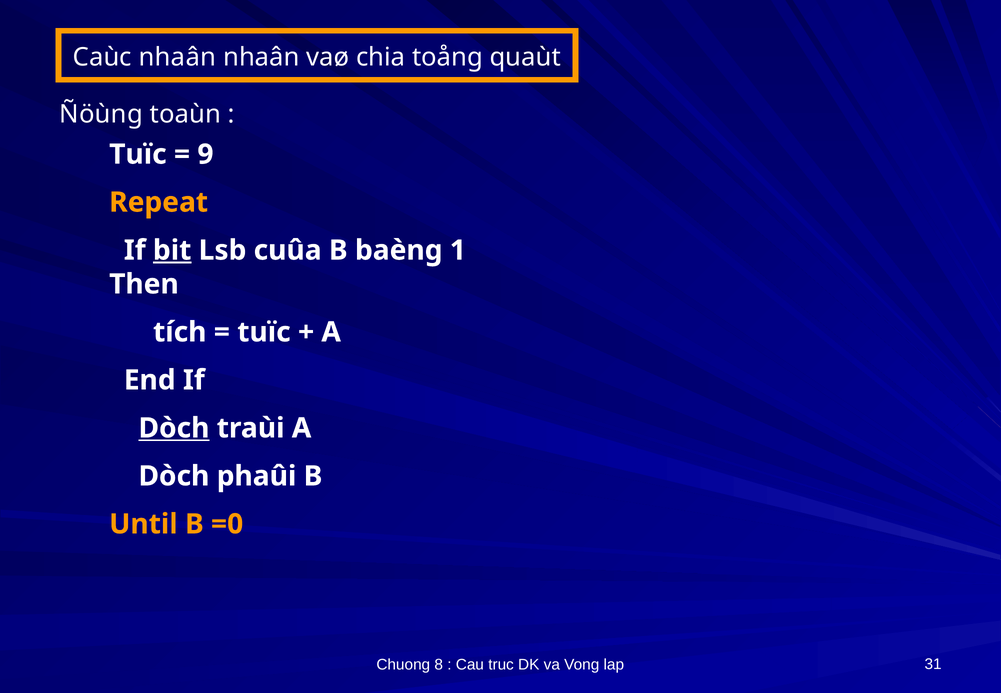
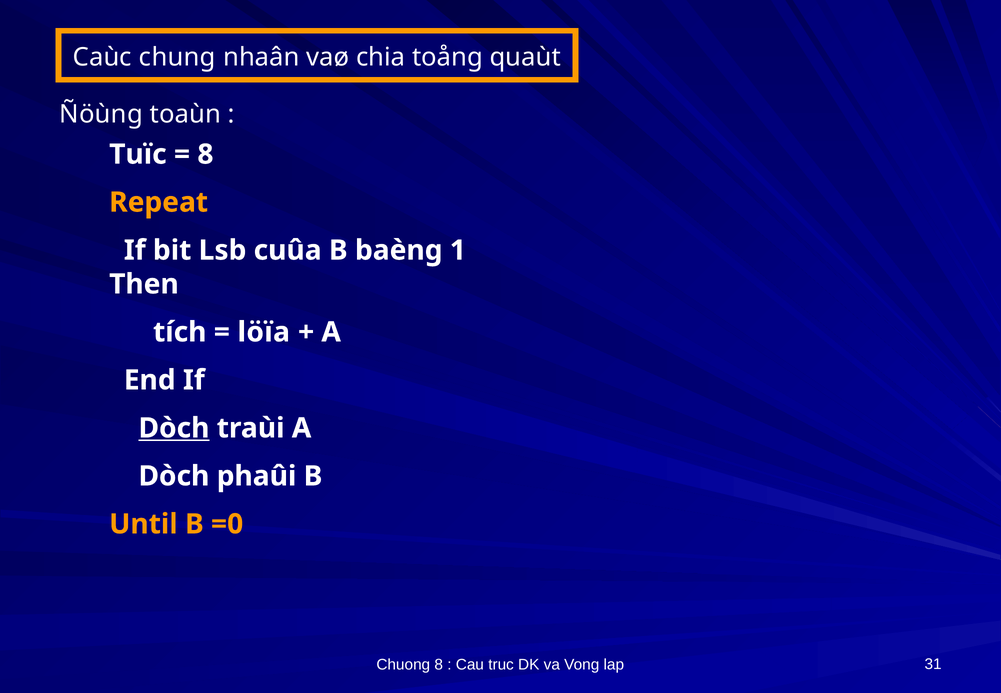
Caùc nhaân: nhaân -> chung
9 at (205, 154): 9 -> 8
bit underline: present -> none
tuïc at (264, 332): tuïc -> löïa
